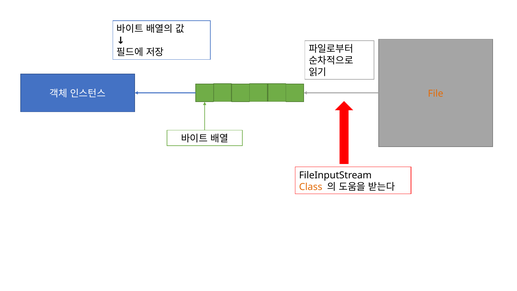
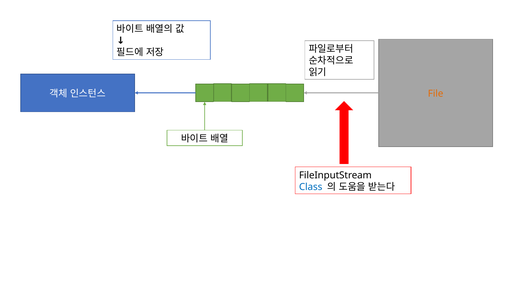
Class colour: orange -> blue
